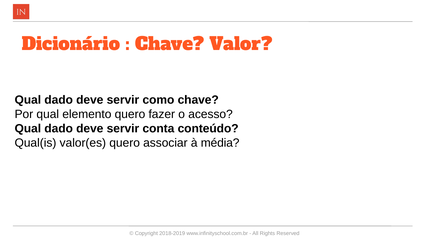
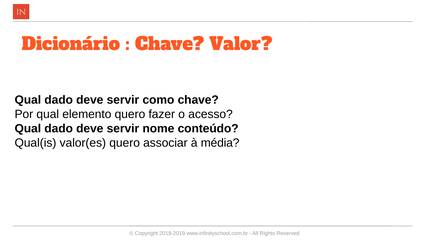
conta: conta -> nome
